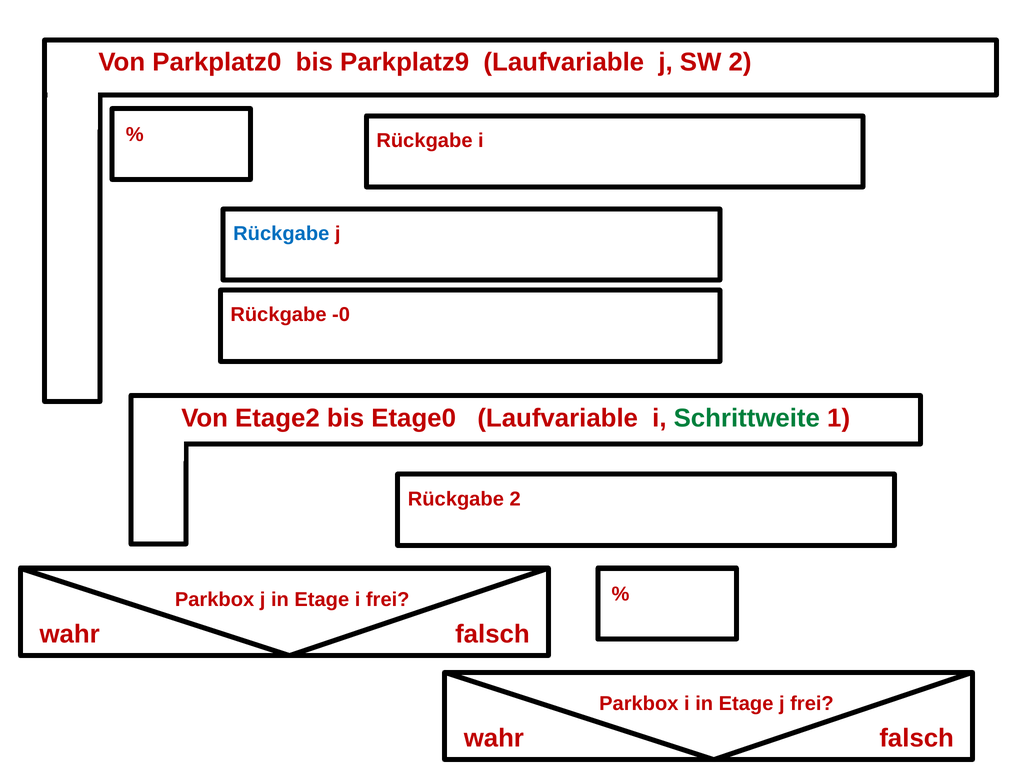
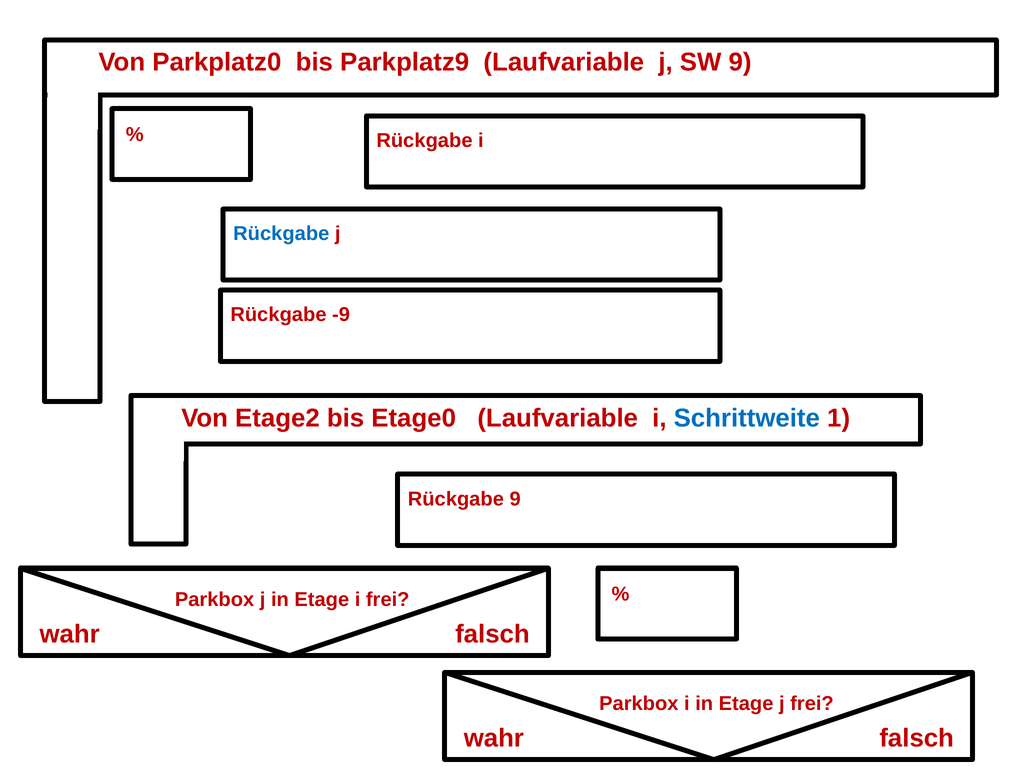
SW 2: 2 -> 9
-0: -0 -> -9
Schrittweite colour: green -> blue
Rückgabe 2: 2 -> 9
